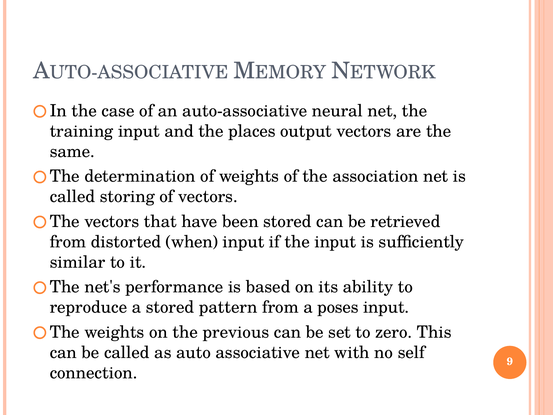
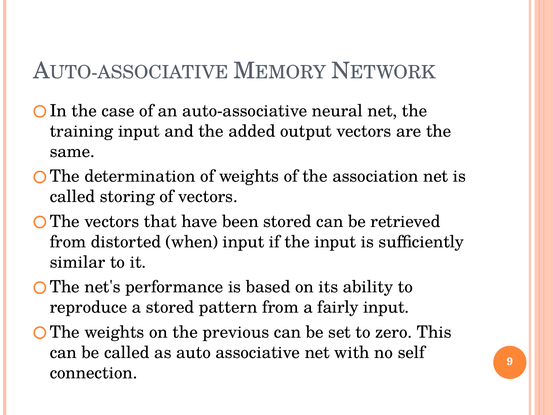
places: places -> added
poses: poses -> fairly
